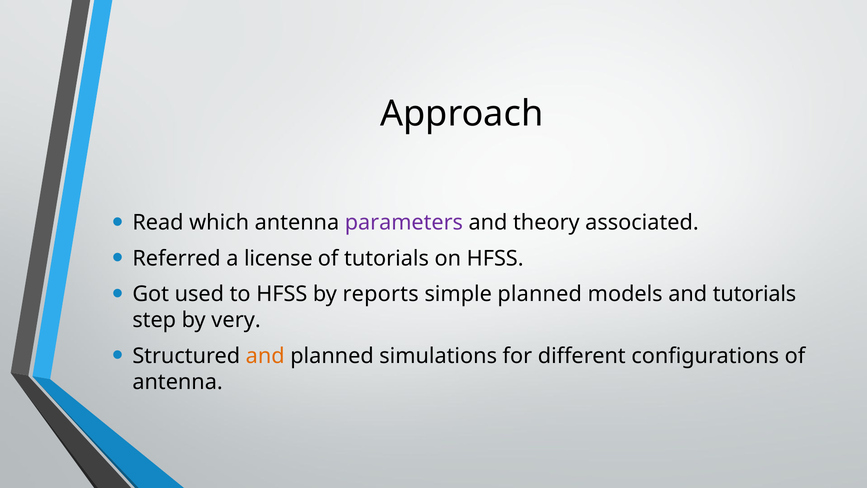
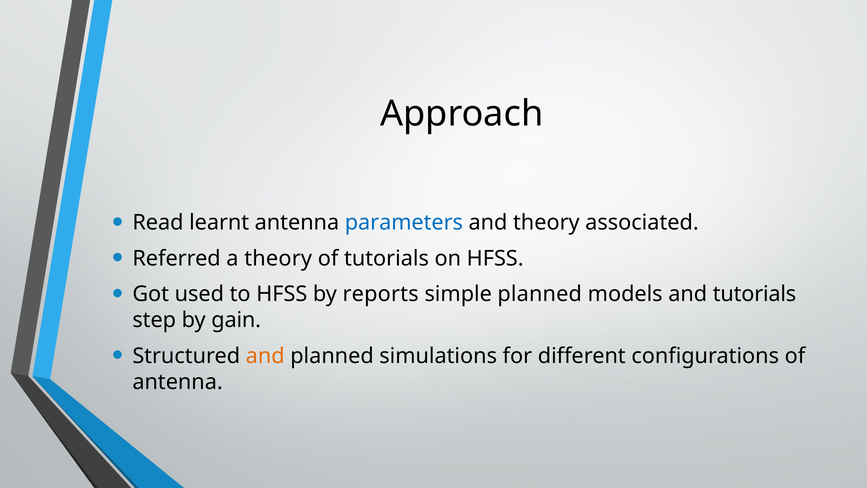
which: which -> learnt
parameters colour: purple -> blue
a license: license -> theory
very: very -> gain
